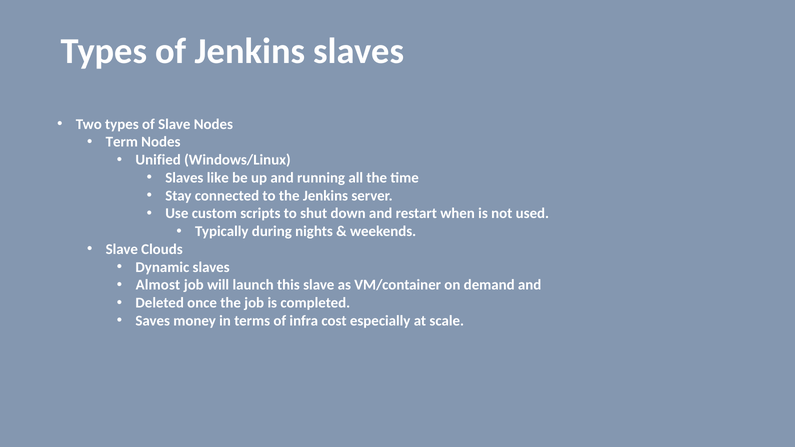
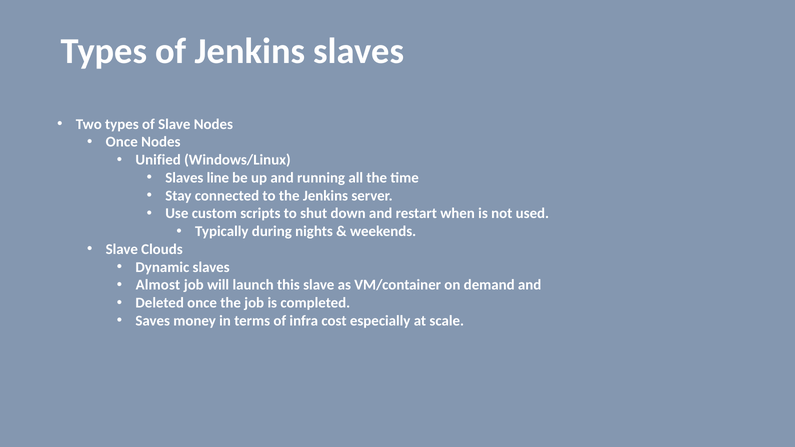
Term at (122, 142): Term -> Once
like: like -> line
